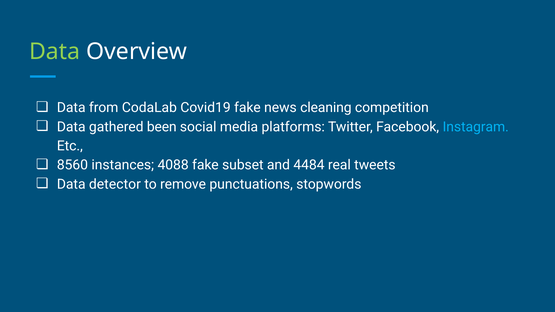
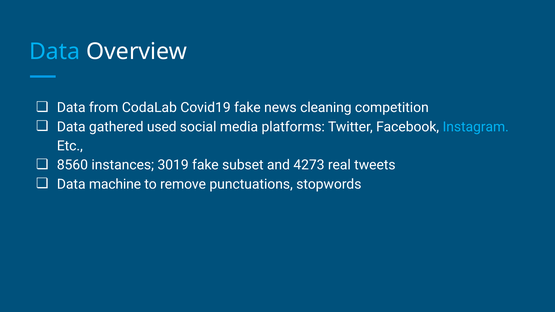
Data at (55, 52) colour: light green -> light blue
been: been -> used
4088: 4088 -> 3019
4484: 4484 -> 4273
detector: detector -> machine
